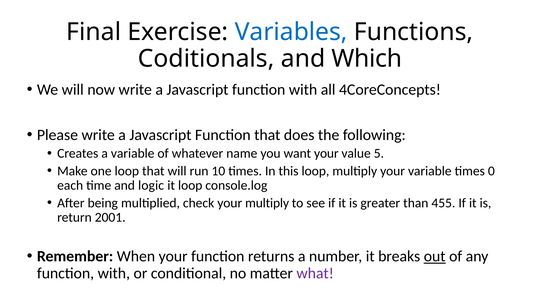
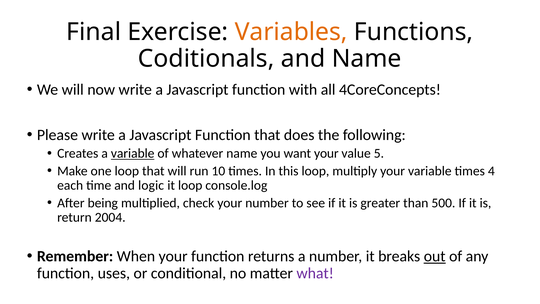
Variables colour: blue -> orange
and Which: Which -> Name
variable at (133, 153) underline: none -> present
0: 0 -> 4
your multiply: multiply -> number
455: 455 -> 500
2001: 2001 -> 2004
with at (114, 273): with -> uses
